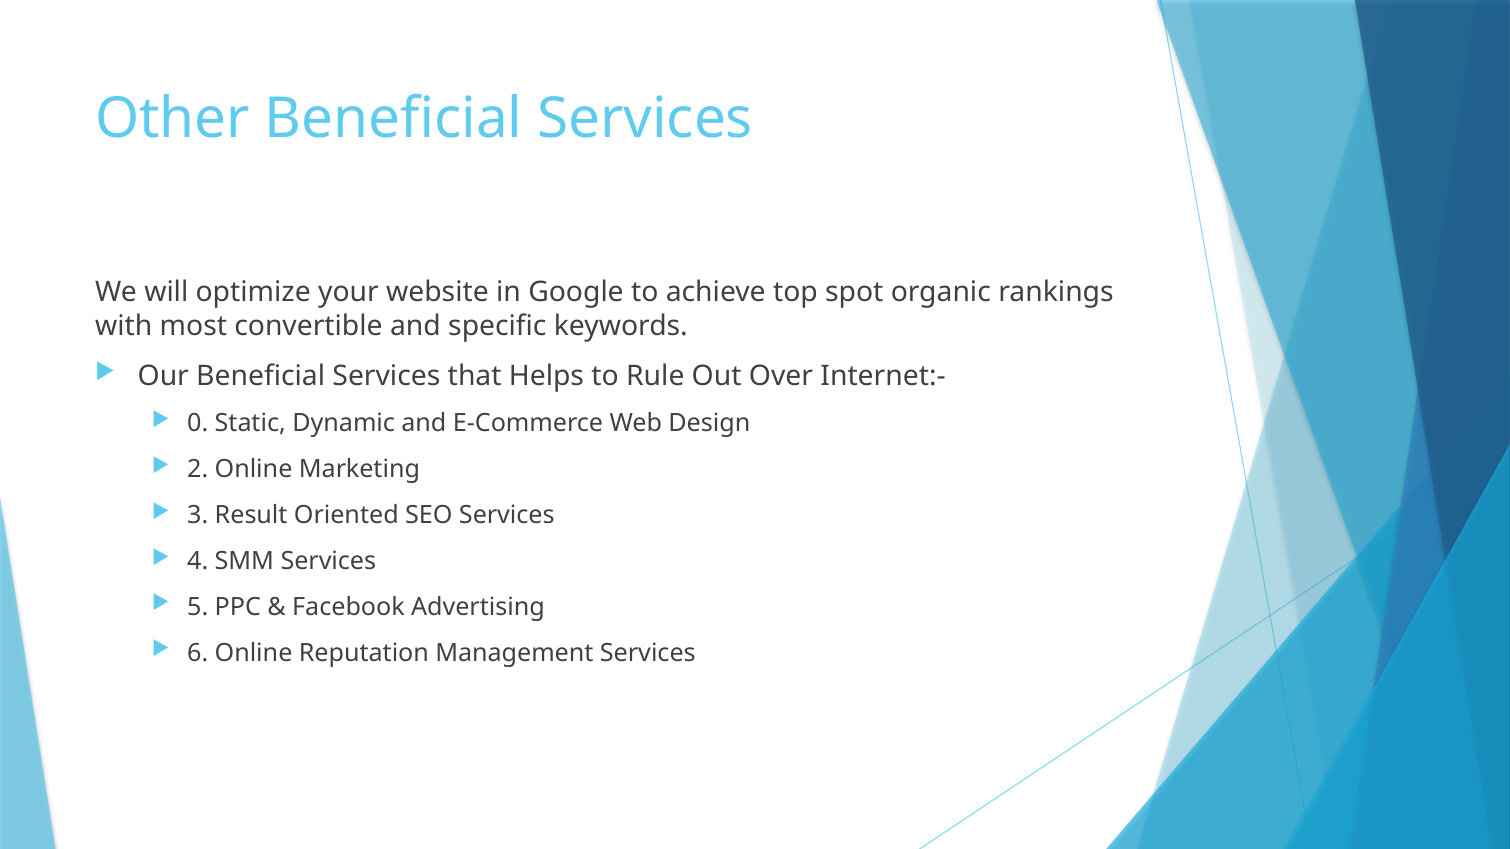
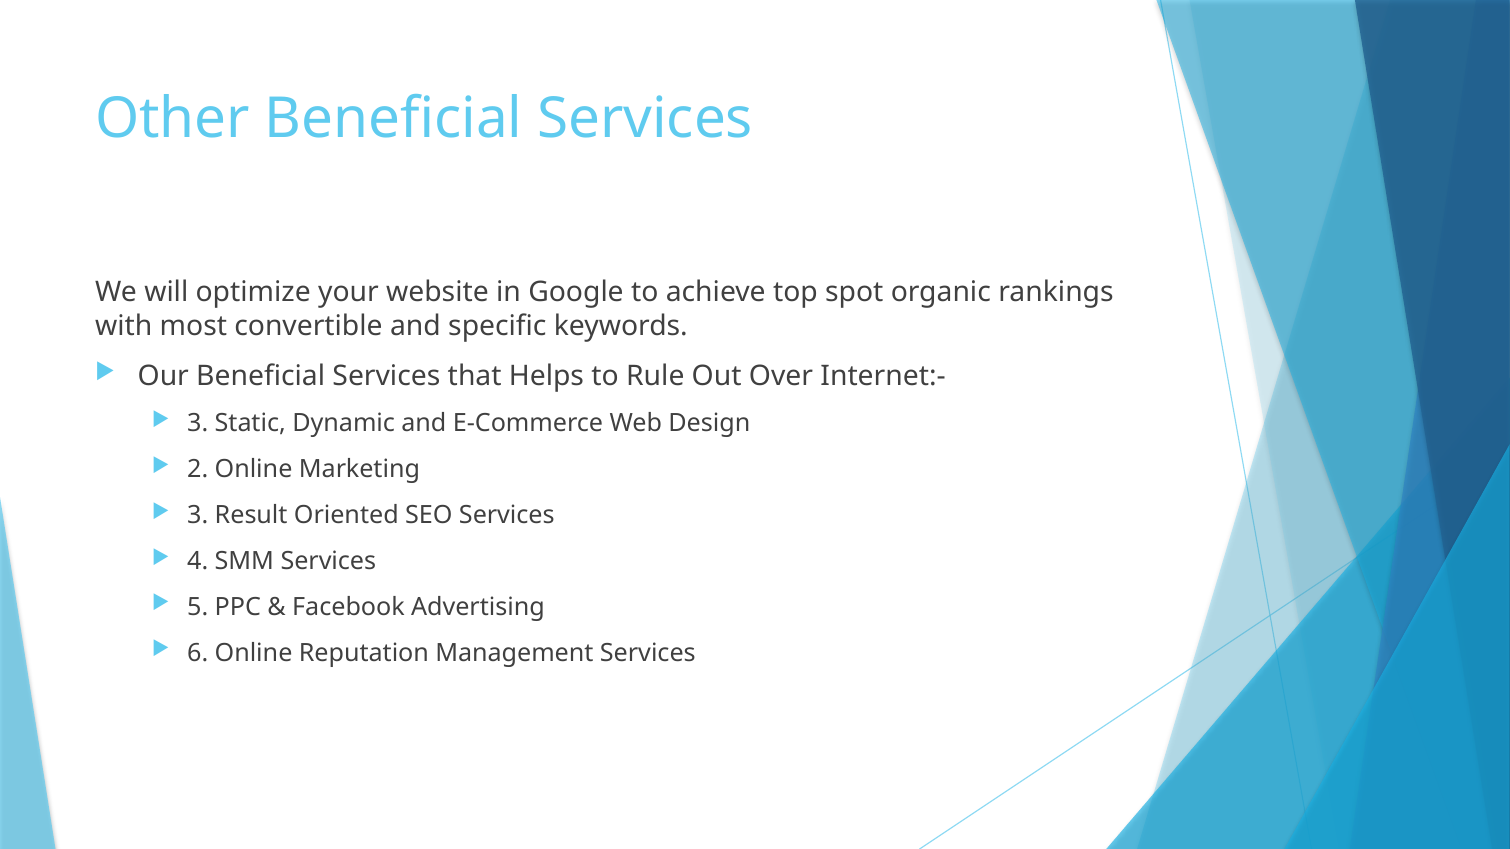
0 at (198, 424): 0 -> 3
